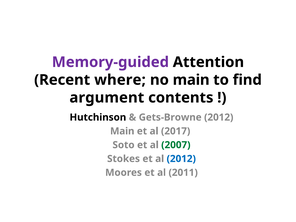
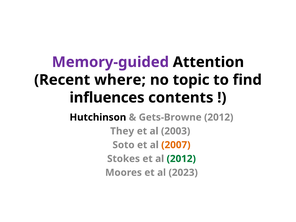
no main: main -> topic
argument: argument -> influences
Main at (122, 131): Main -> They
2017: 2017 -> 2003
2007 colour: green -> orange
2012 at (181, 159) colour: blue -> green
2011: 2011 -> 2023
